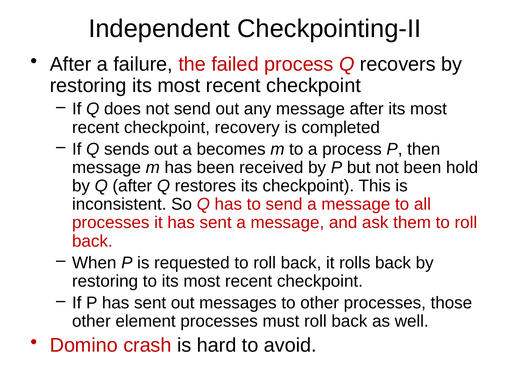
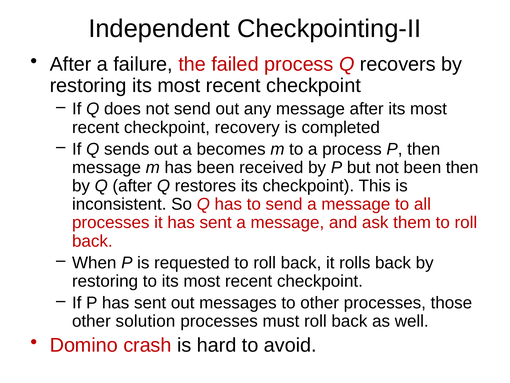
been hold: hold -> then
element: element -> solution
